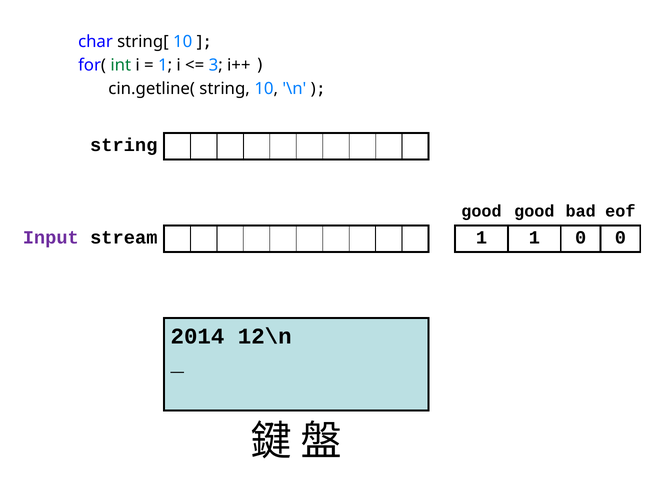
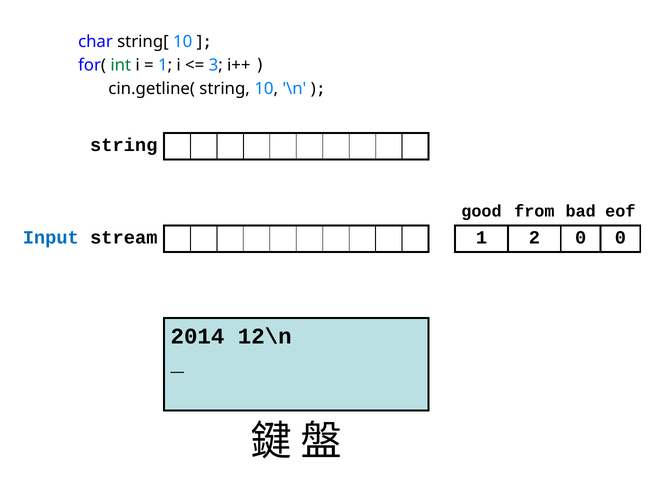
good good: good -> from
Input colour: purple -> blue
1 1: 1 -> 2
